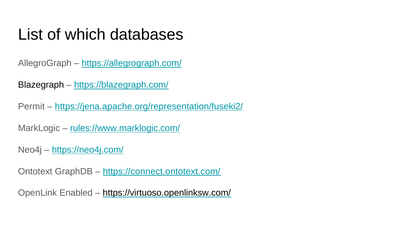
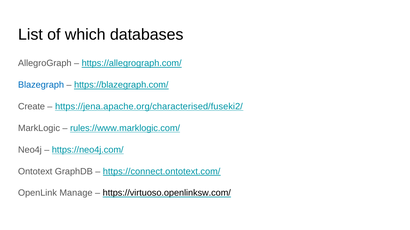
Blazegraph colour: black -> blue
Permit: Permit -> Create
https://jena.apache.org/representation/fuseki2/: https://jena.apache.org/representation/fuseki2/ -> https://jena.apache.org/characterised/fuseki2/
Enabled: Enabled -> Manage
